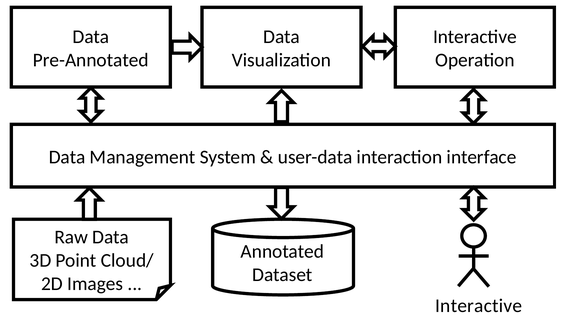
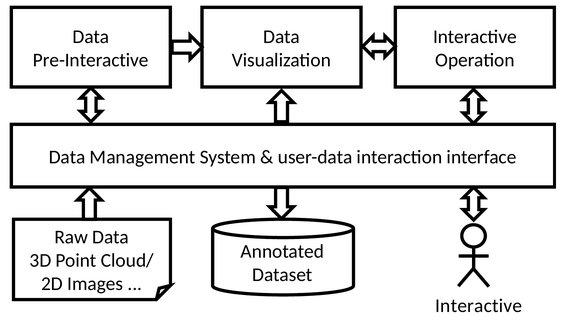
Pre-Annotated: Pre-Annotated -> Pre-Interactive
